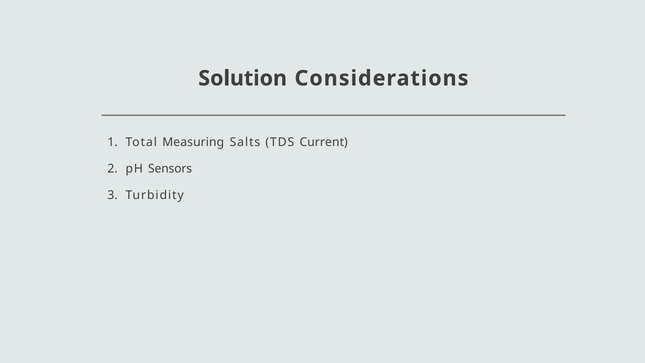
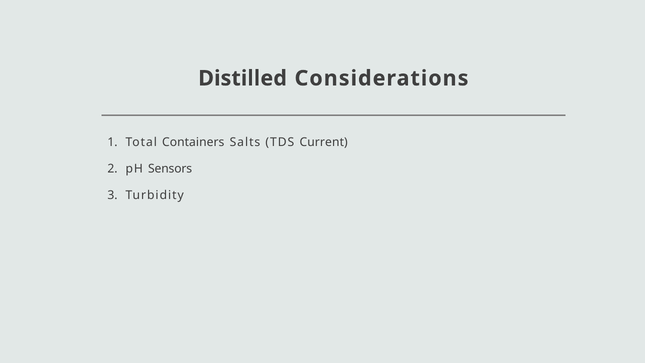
Solution: Solution -> Distilled
Measuring: Measuring -> Containers
